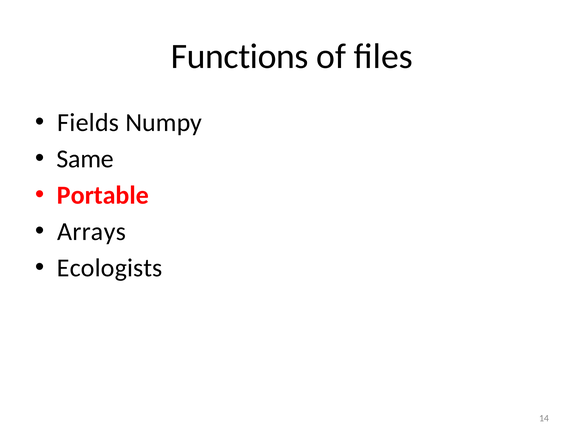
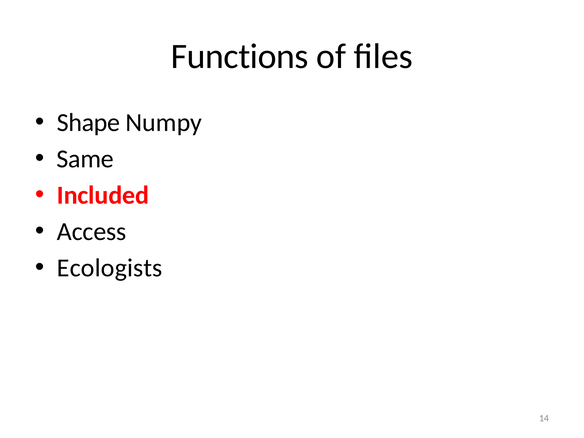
Fields: Fields -> Shape
Portable: Portable -> Included
Arrays: Arrays -> Access
